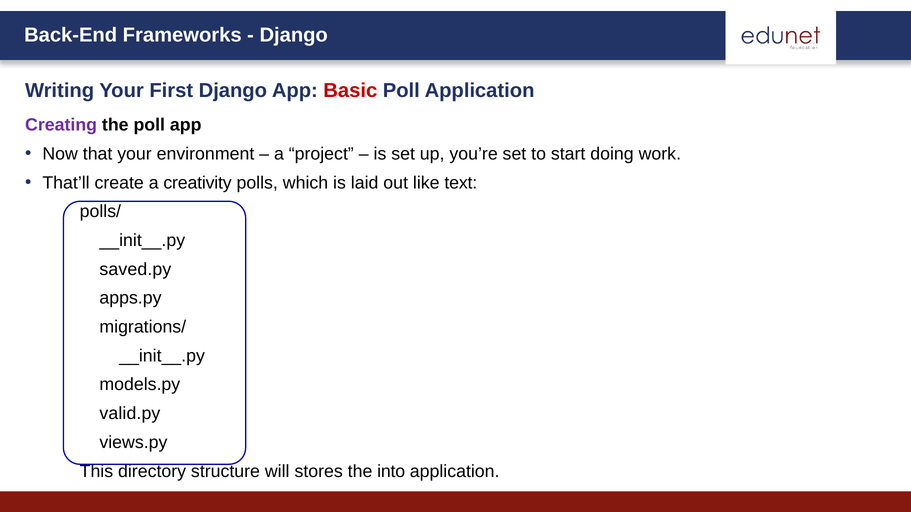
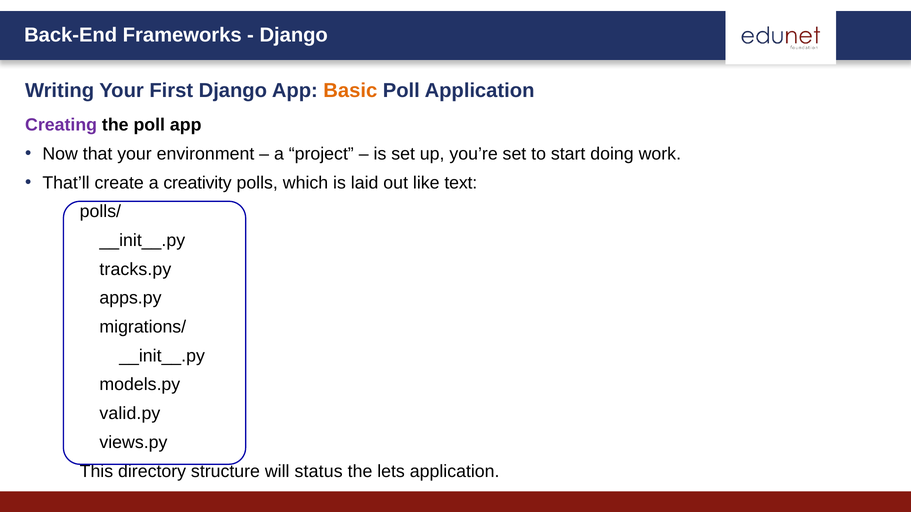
Basic colour: red -> orange
saved.py: saved.py -> tracks.py
stores: stores -> status
into: into -> lets
